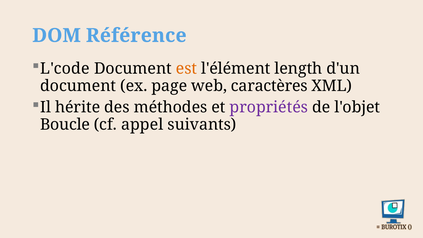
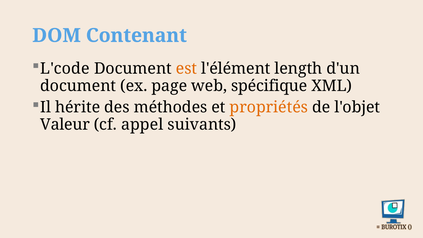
Référence: Référence -> Contenant
caractères: caractères -> spécifique
propriétés colour: purple -> orange
Boucle: Boucle -> Valeur
